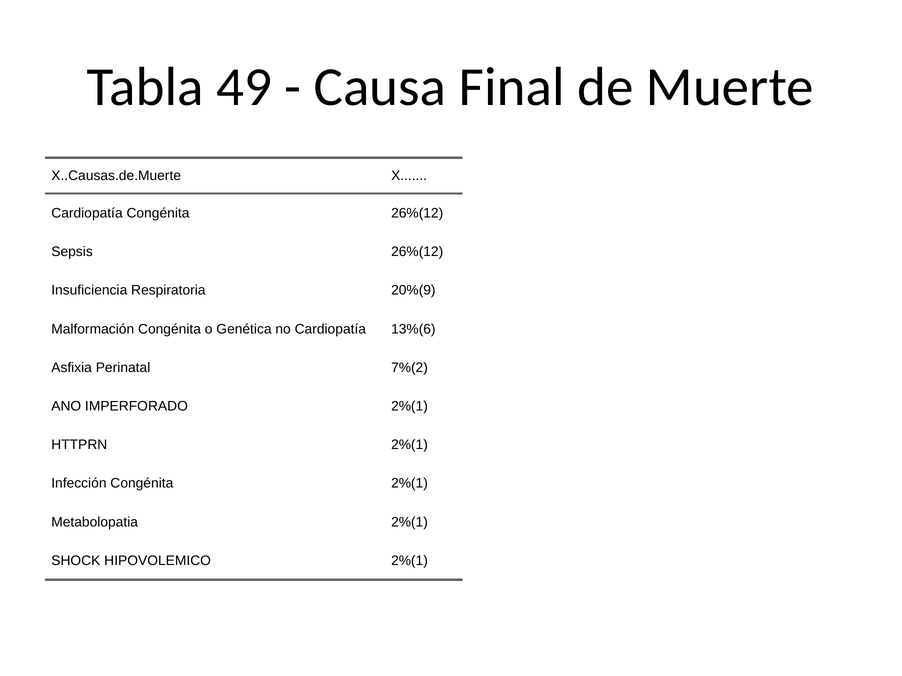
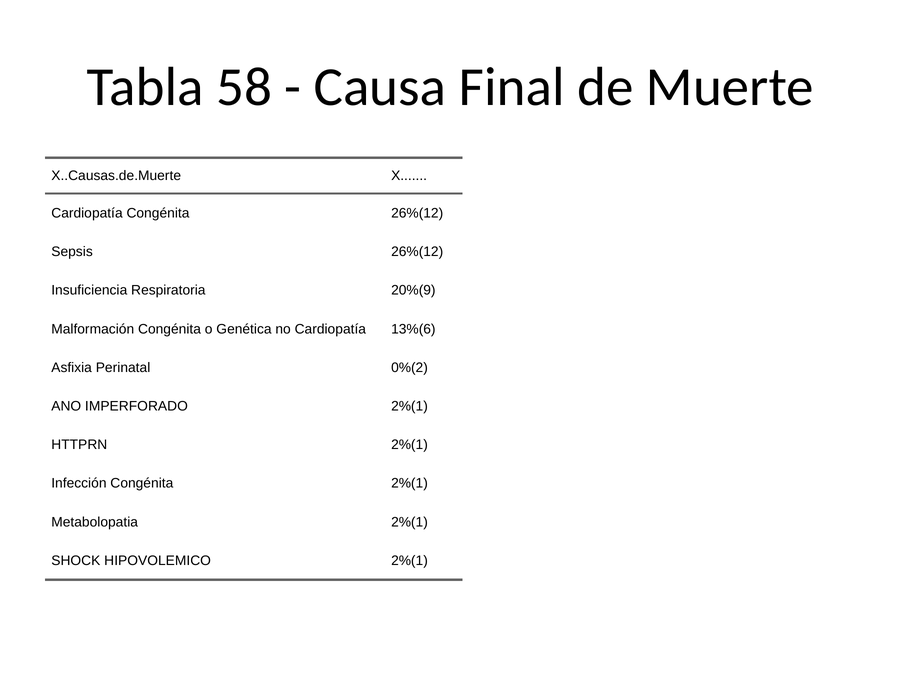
49: 49 -> 58
7%(2: 7%(2 -> 0%(2
